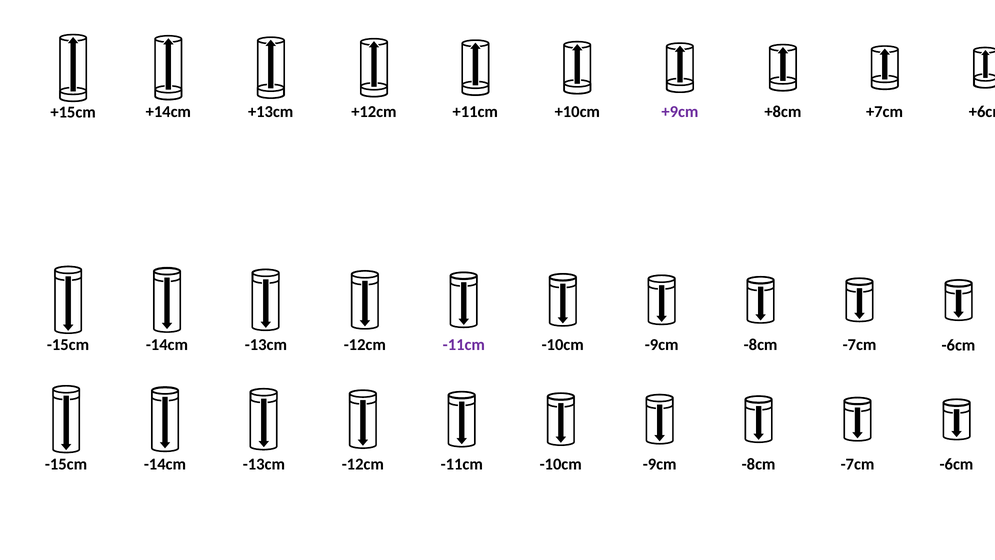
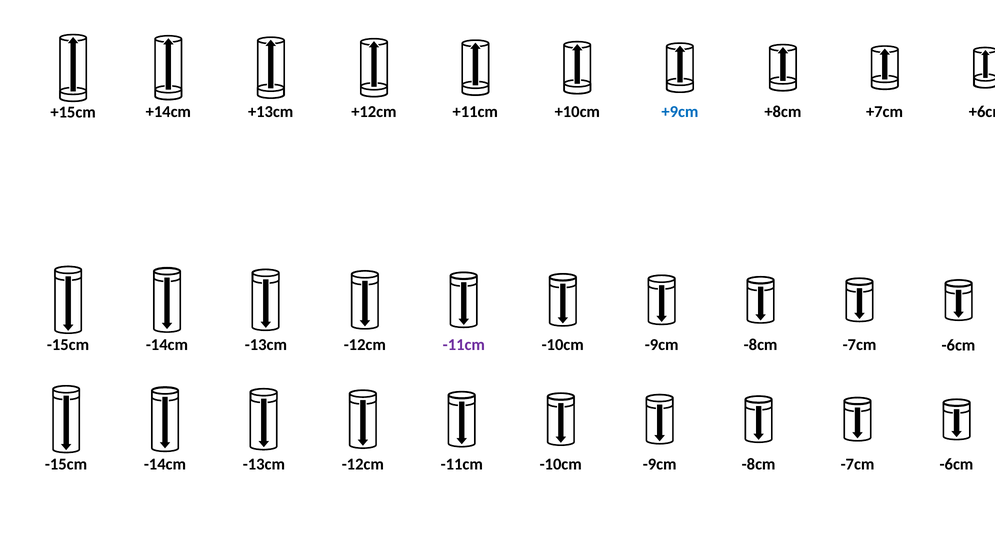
+9cm colour: purple -> blue
